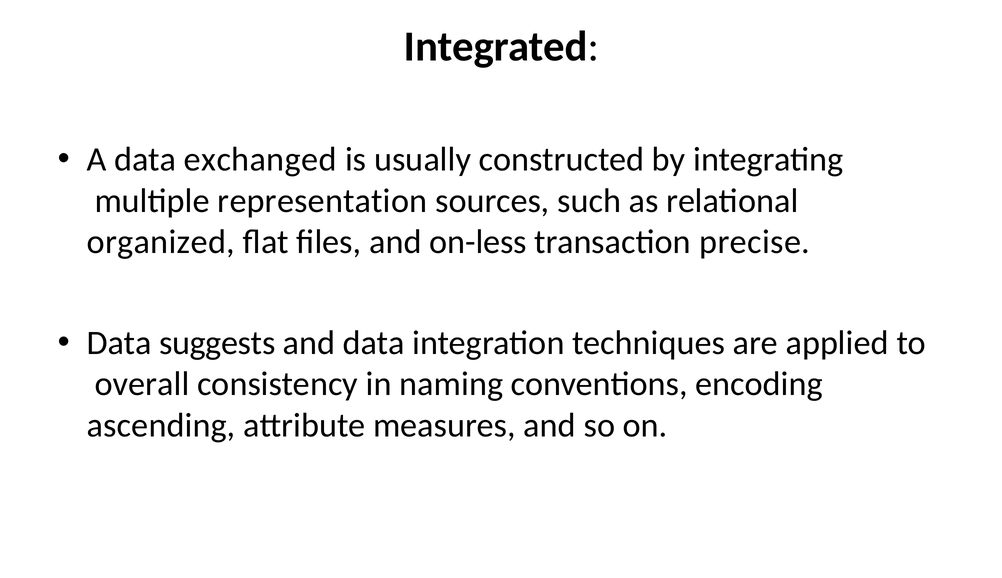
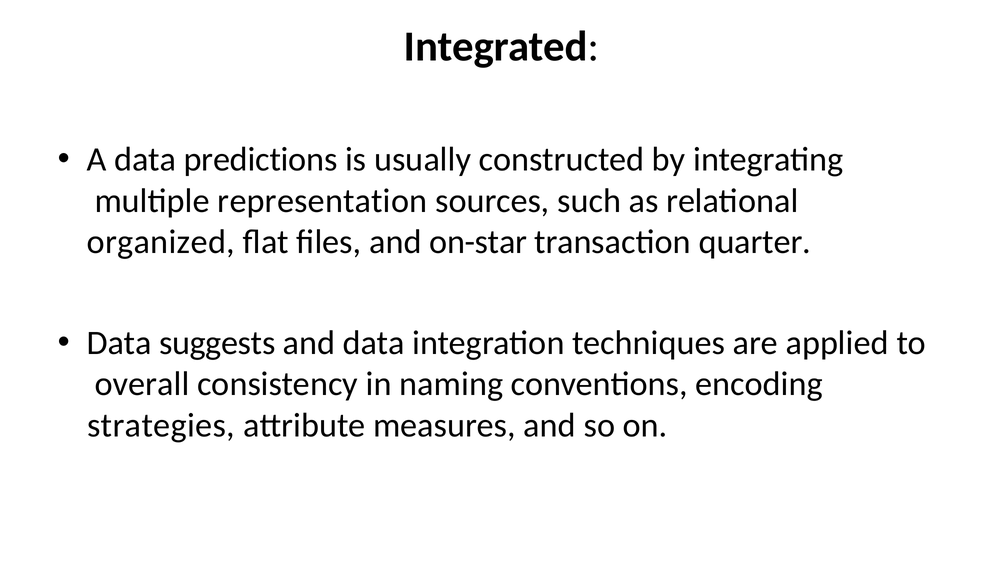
exchanged: exchanged -> predictions
on-less: on-less -> on-star
precise: precise -> quarter
ascending: ascending -> strategies
